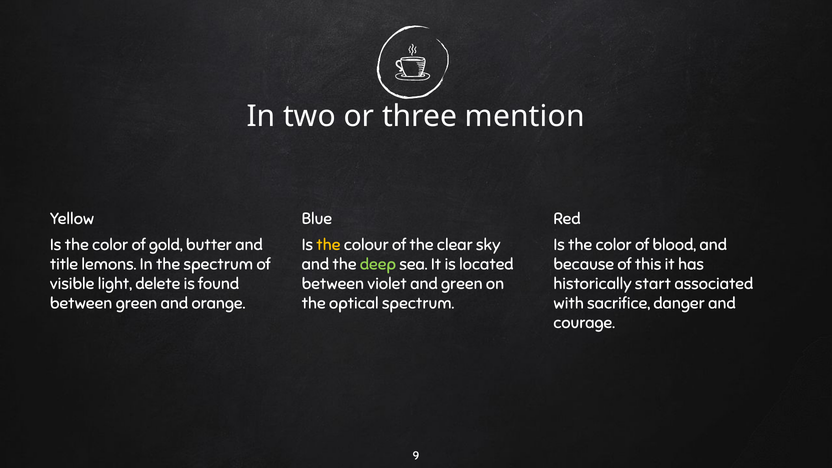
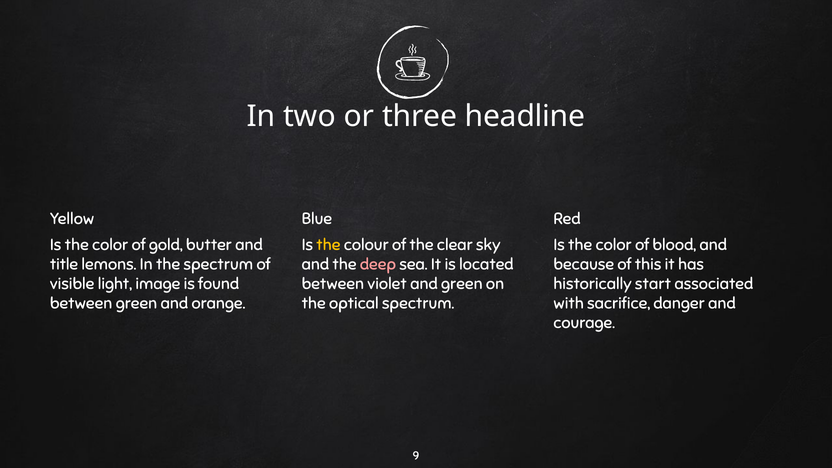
mention: mention -> headline
deep colour: light green -> pink
delete: delete -> image
